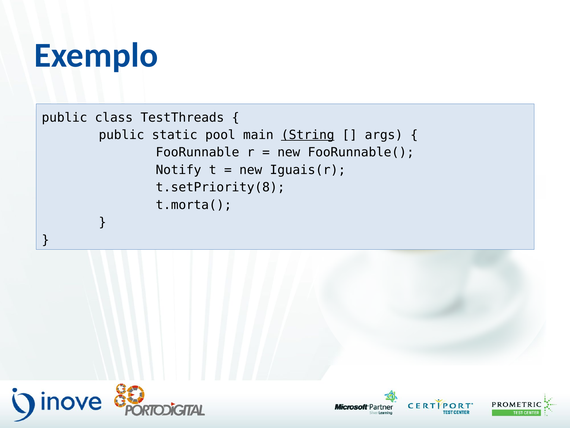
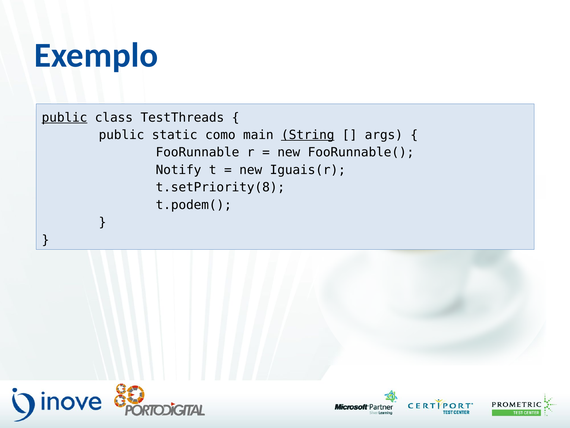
public at (65, 117) underline: none -> present
pool: pool -> como
t.morta(: t.morta( -> t.podem(
